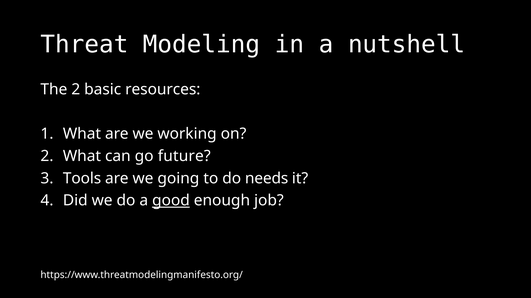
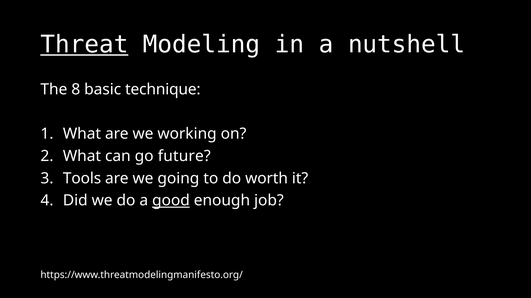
Threat underline: none -> present
The 2: 2 -> 8
resources: resources -> technique
needs: needs -> worth
